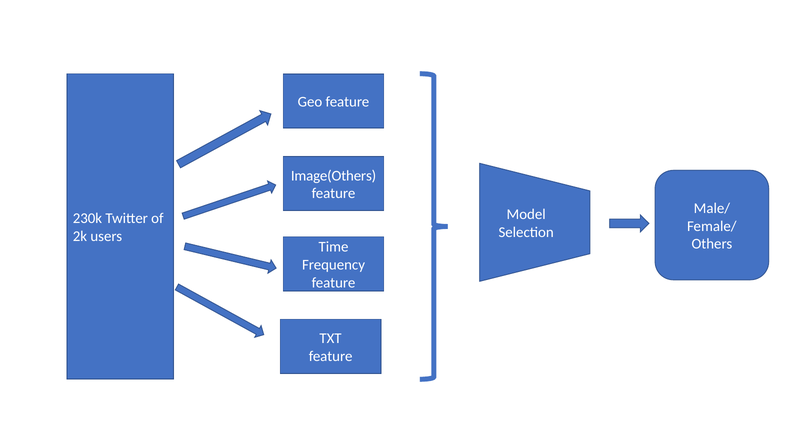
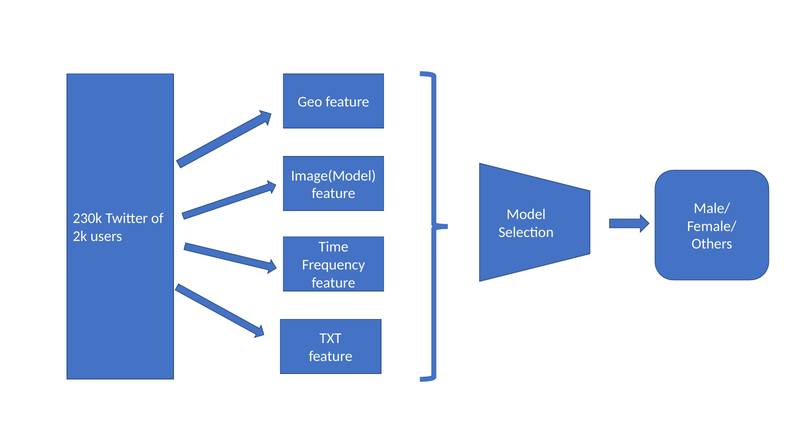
Image(Others: Image(Others -> Image(Model
